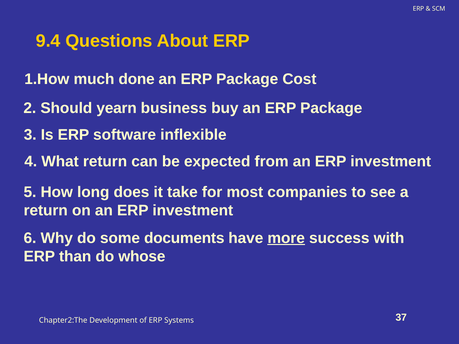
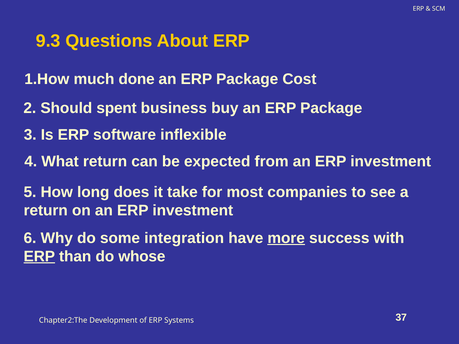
9.4: 9.4 -> 9.3
yearn: yearn -> spent
documents: documents -> integration
ERP at (39, 257) underline: none -> present
